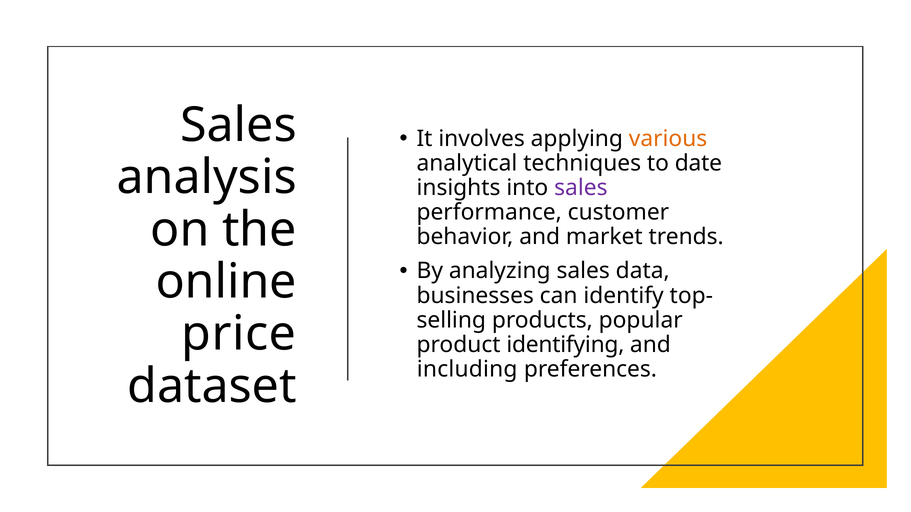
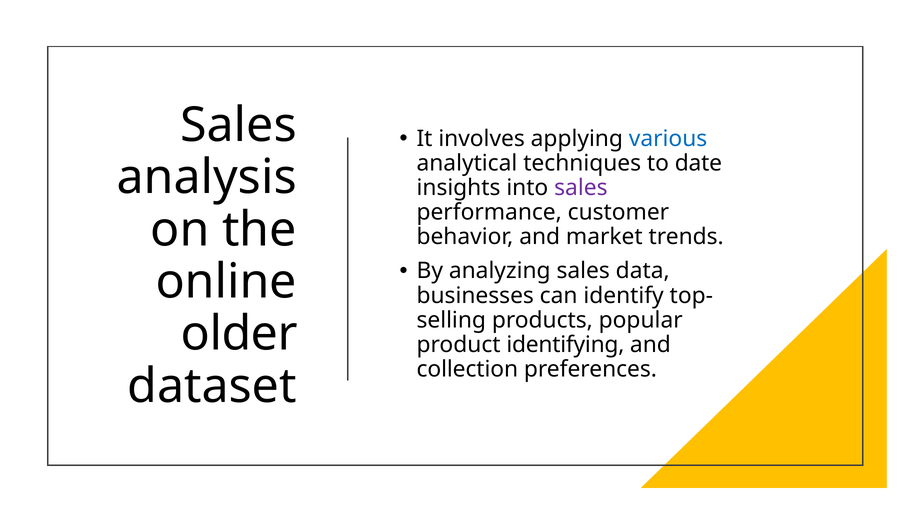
various colour: orange -> blue
price: price -> older
including: including -> collection
